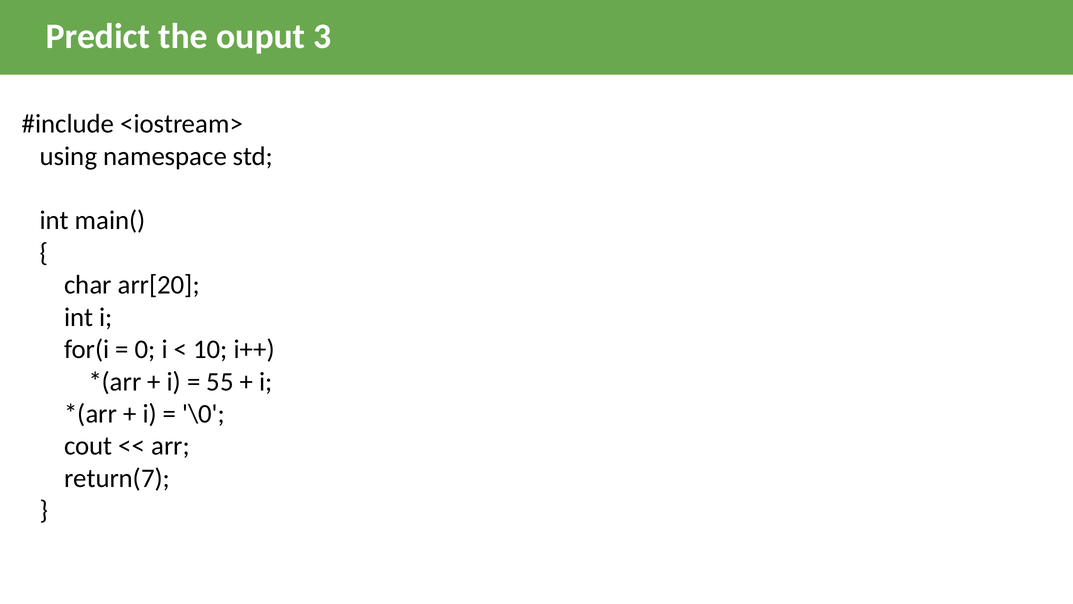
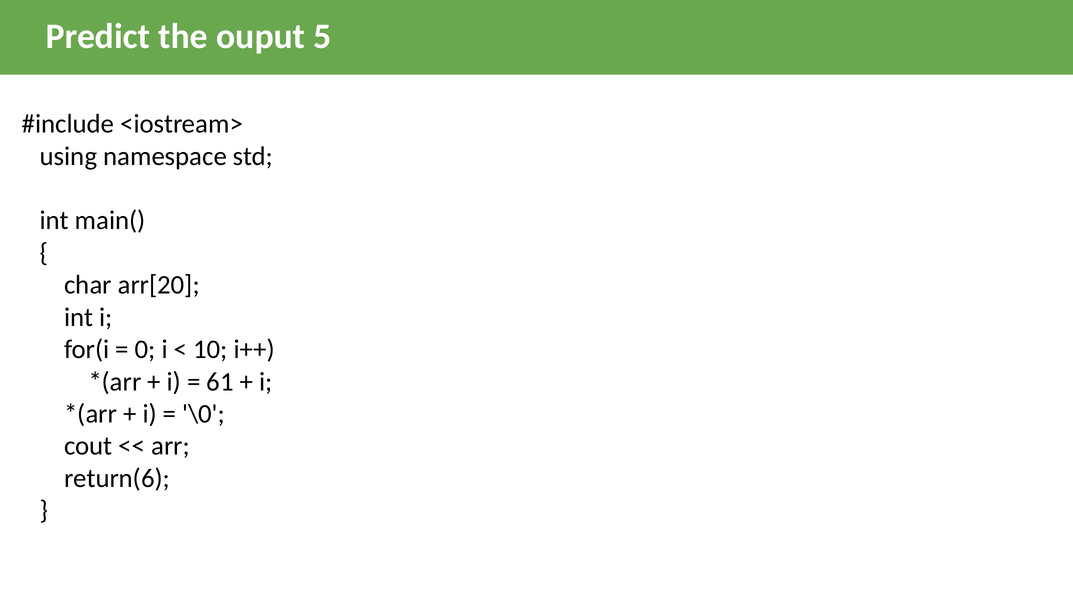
3: 3 -> 5
55: 55 -> 61
return(7: return(7 -> return(6
